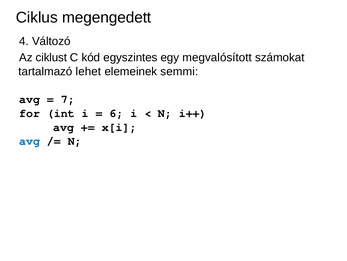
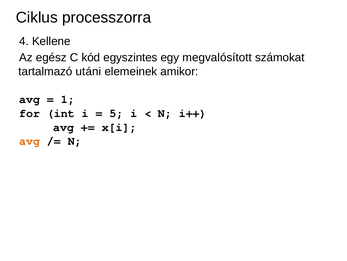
megengedett: megengedett -> processzorra
Változó: Változó -> Kellene
ciklust: ciklust -> egész
lehet: lehet -> utáni
semmi: semmi -> amikor
7: 7 -> 1
6: 6 -> 5
avg at (30, 141) colour: blue -> orange
